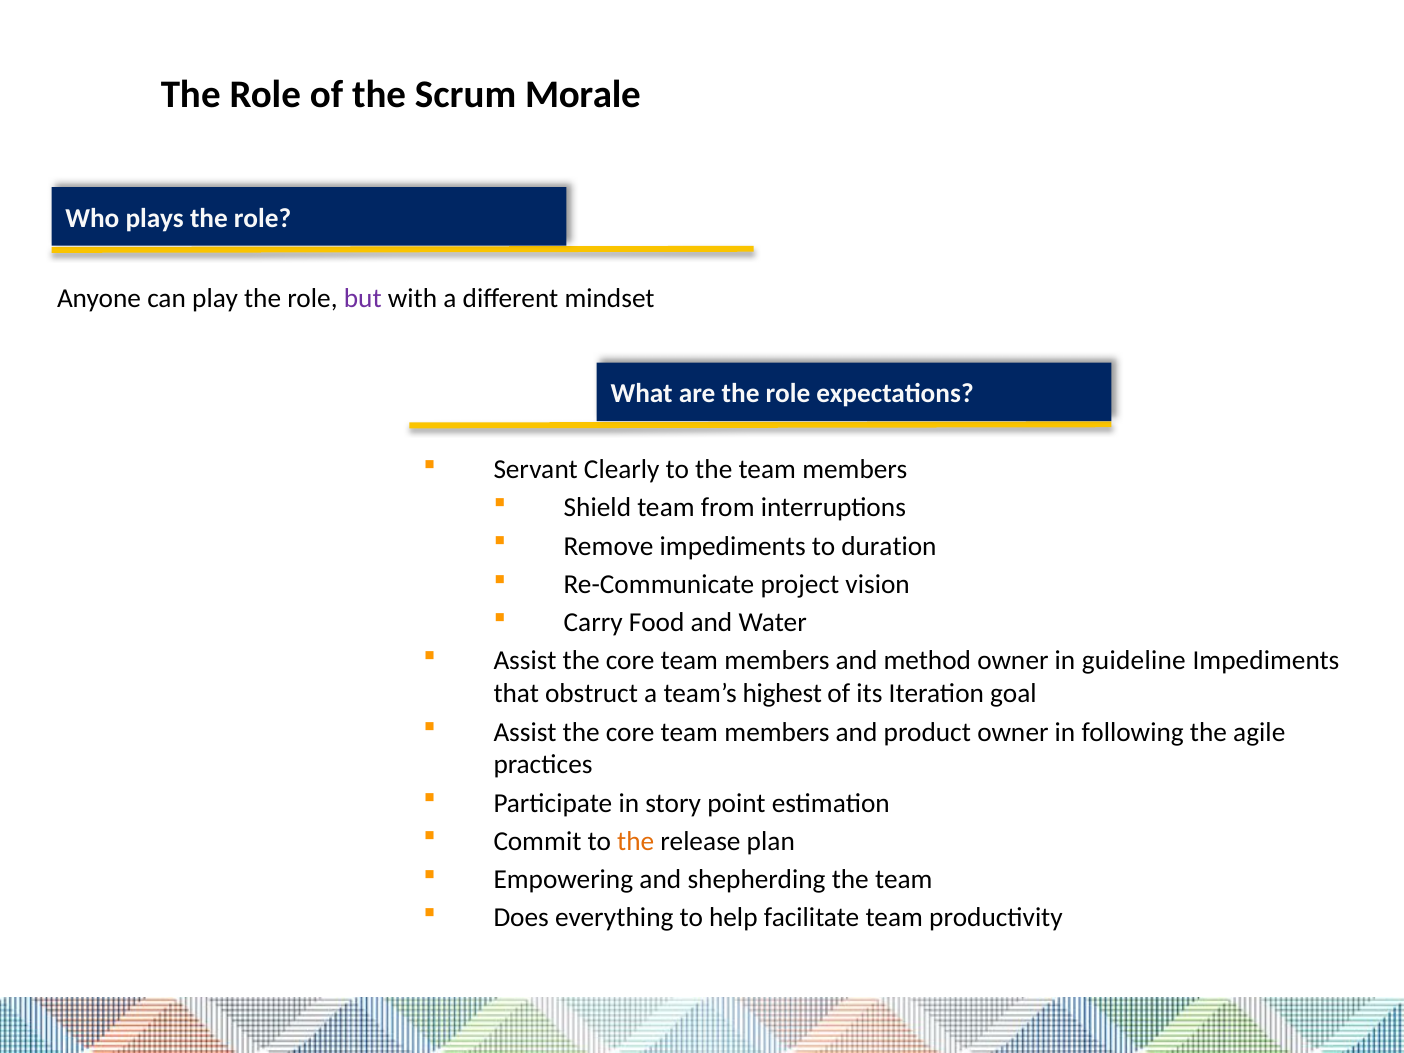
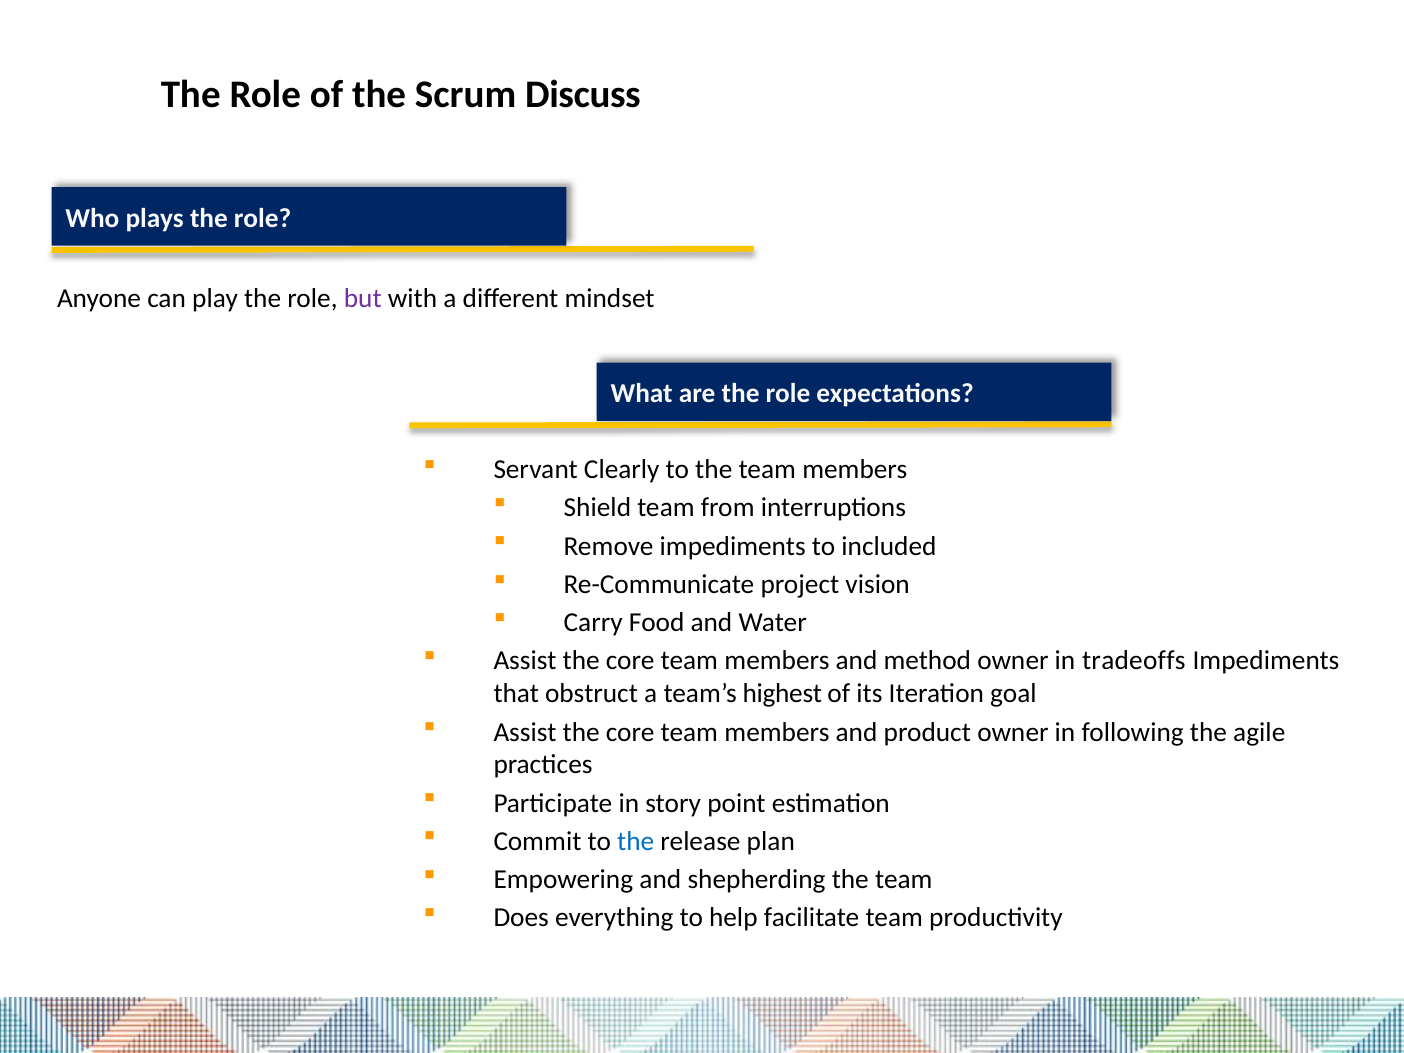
Morale: Morale -> Discuss
duration: duration -> included
guideline: guideline -> tradeoffs
the at (636, 841) colour: orange -> blue
